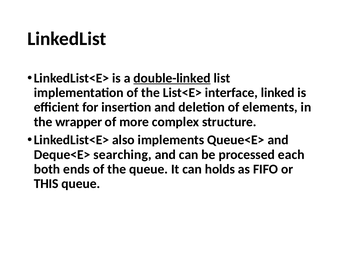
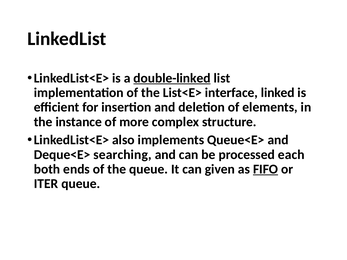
wrapper: wrapper -> instance
holds: holds -> given
FIFO underline: none -> present
THIS: THIS -> ITER
